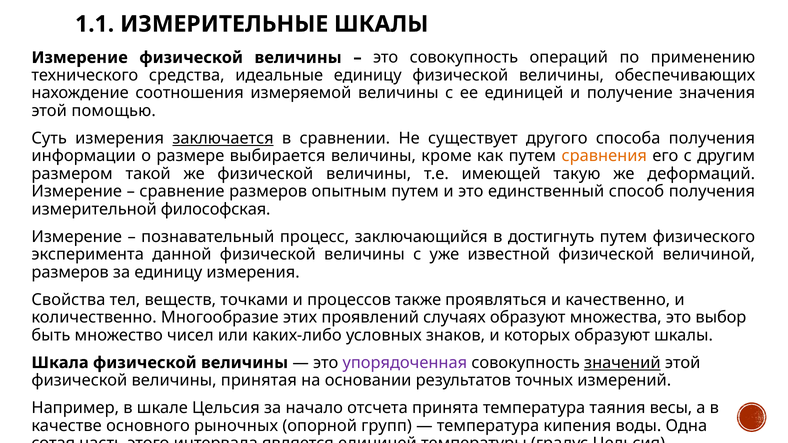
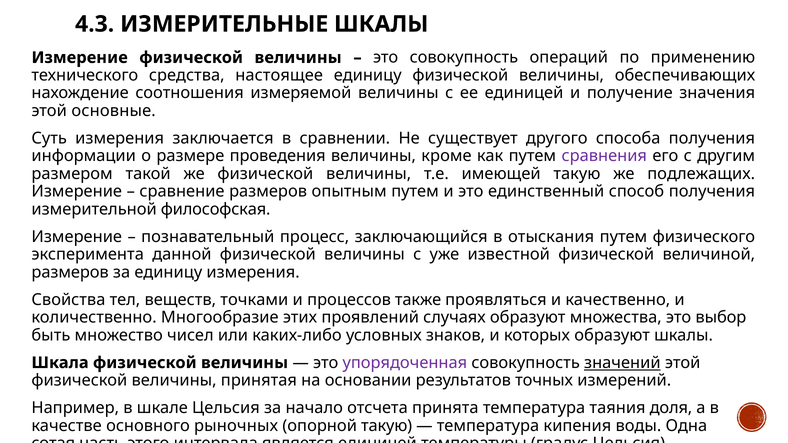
1.1: 1.1 -> 4.3
идеальные: идеальные -> настоящее
помощью: помощью -> основные
заключается underline: present -> none
выбирается: выбирается -> проведения
сравнения colour: orange -> purple
деформаций: деформаций -> подлежащих
достигнуть: достигнуть -> отыскания
весы: весы -> доля
опорной групп: групп -> такую
